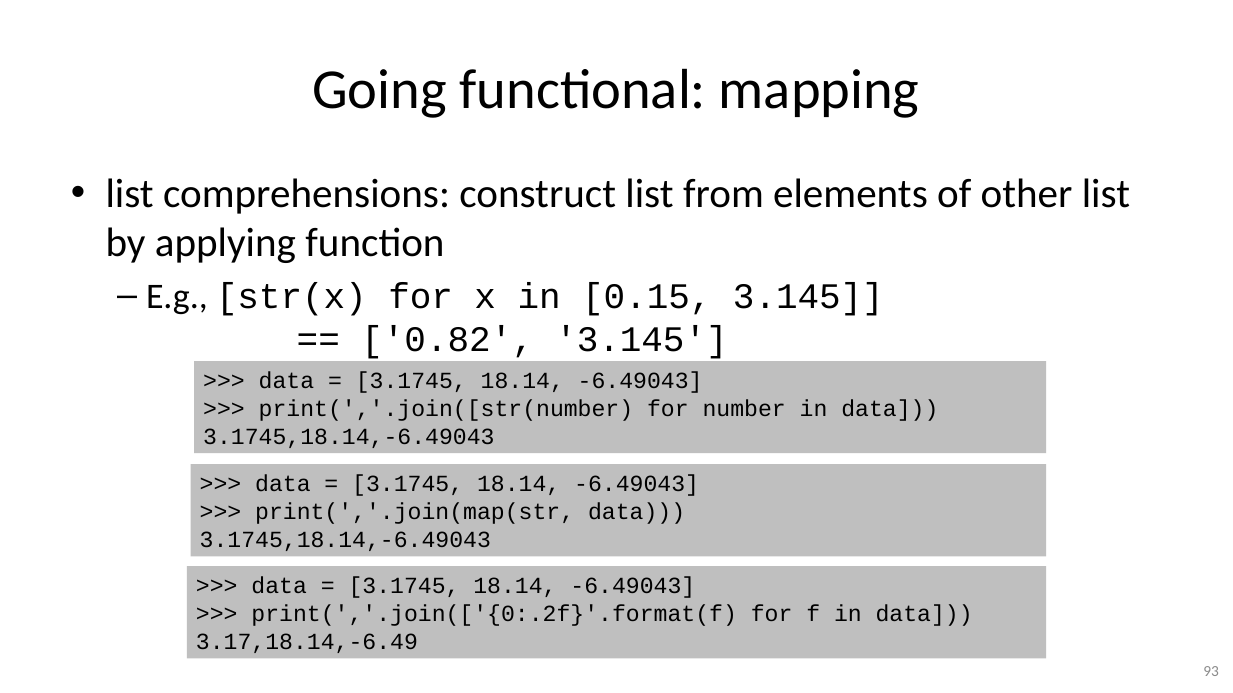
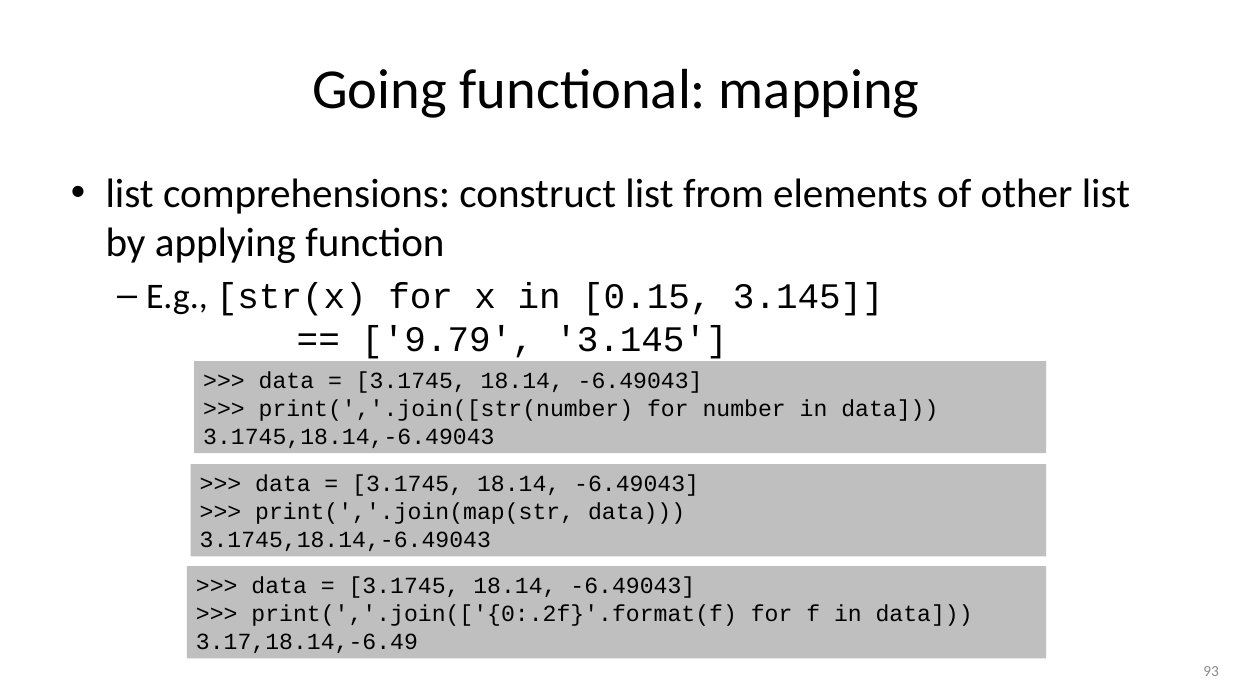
0.82: 0.82 -> 9.79
